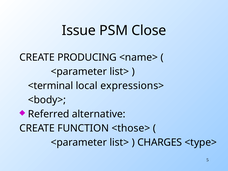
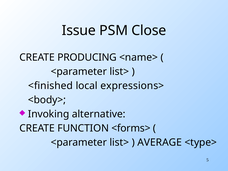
<terminal: <terminal -> <finished
Referred: Referred -> Invoking
<those>: <those> -> <forms>
CHARGES: CHARGES -> AVERAGE
